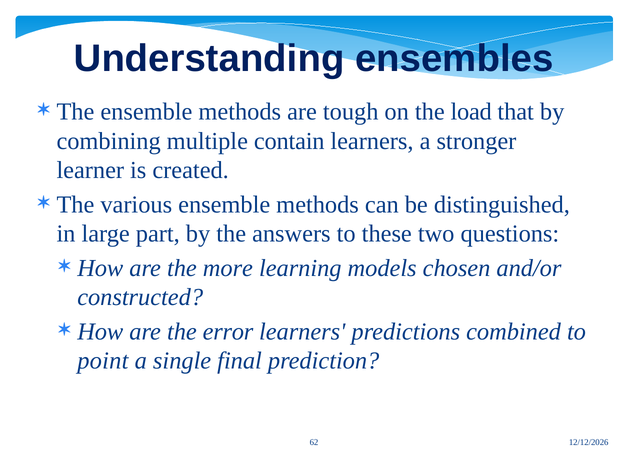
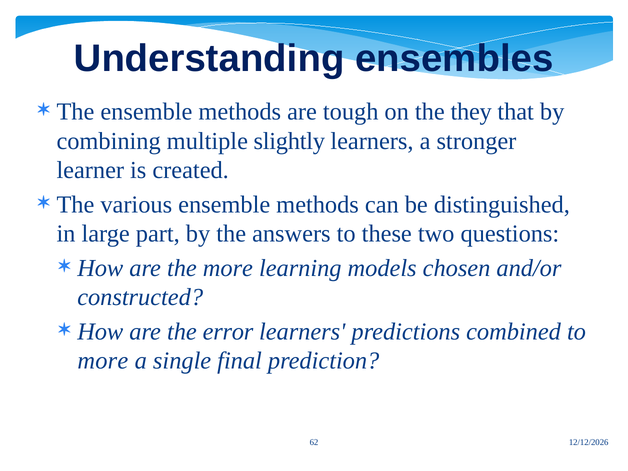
load: load -> they
contain: contain -> slightly
point at (103, 361): point -> more
